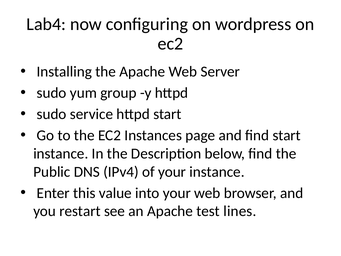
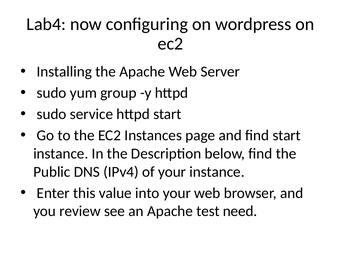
restart: restart -> review
lines: lines -> need
